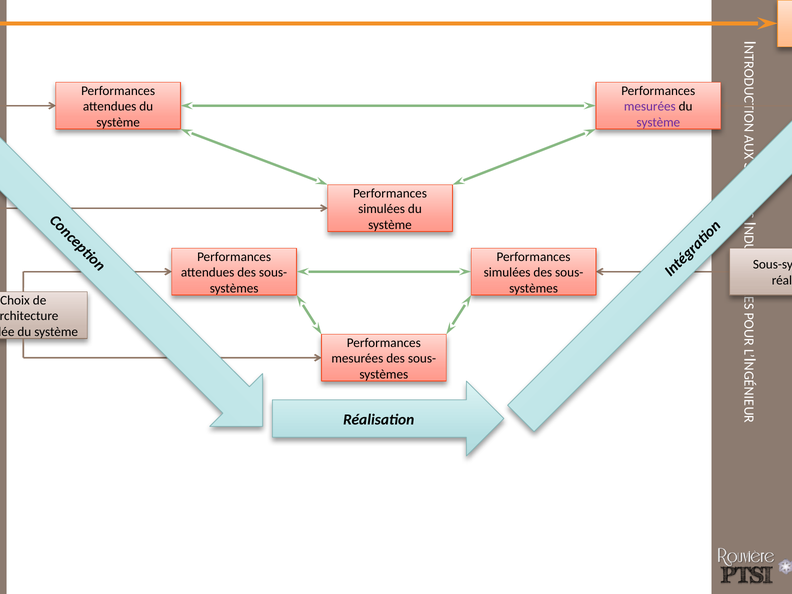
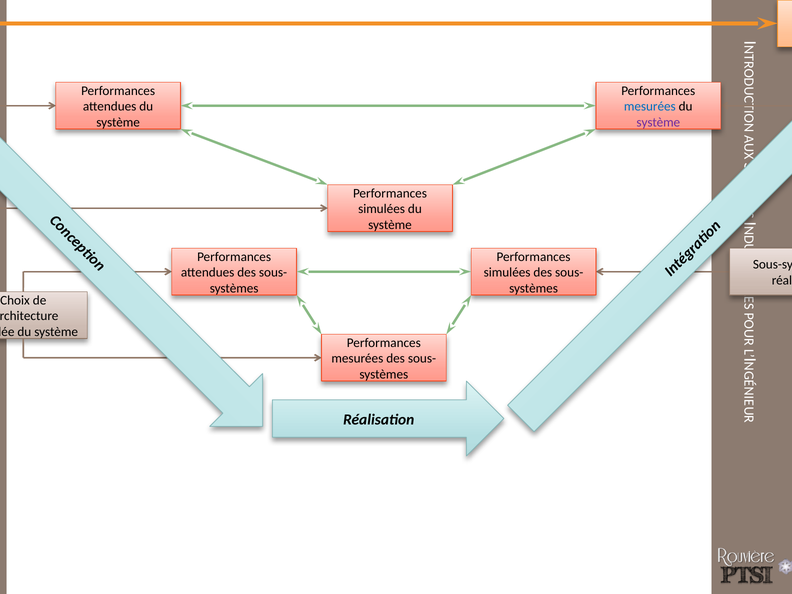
mesurées at (650, 107) colour: purple -> blue
